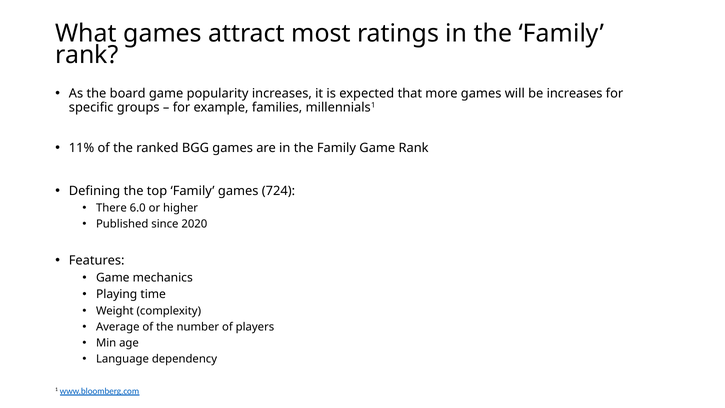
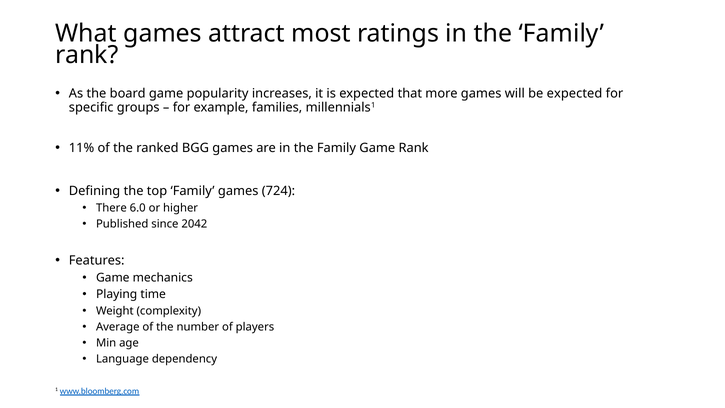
be increases: increases -> expected
2020: 2020 -> 2042
